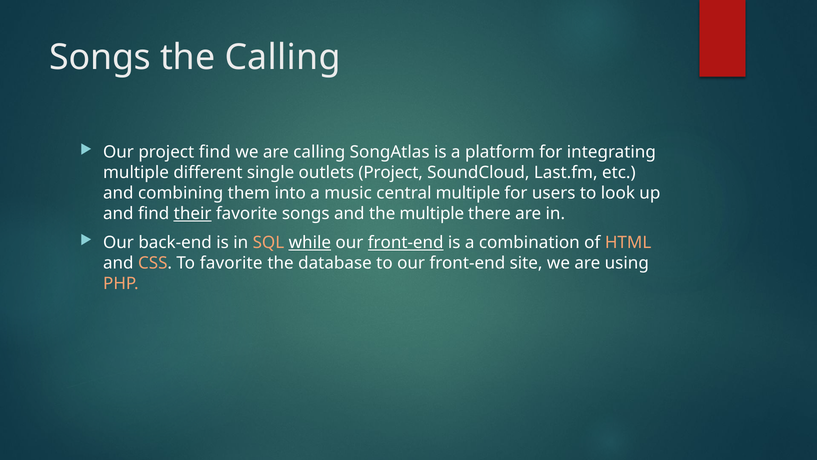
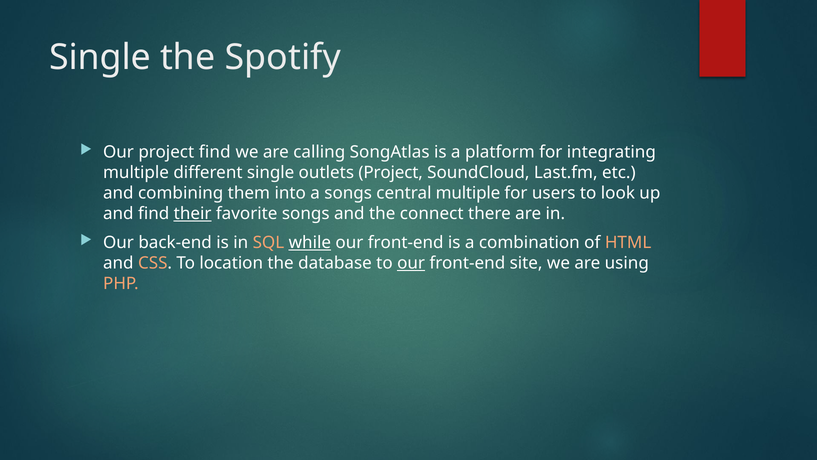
Songs at (100, 57): Songs -> Single
the Calling: Calling -> Spotify
a music: music -> songs
the multiple: multiple -> connect
front-end at (406, 242) underline: present -> none
To favorite: favorite -> location
our at (411, 263) underline: none -> present
